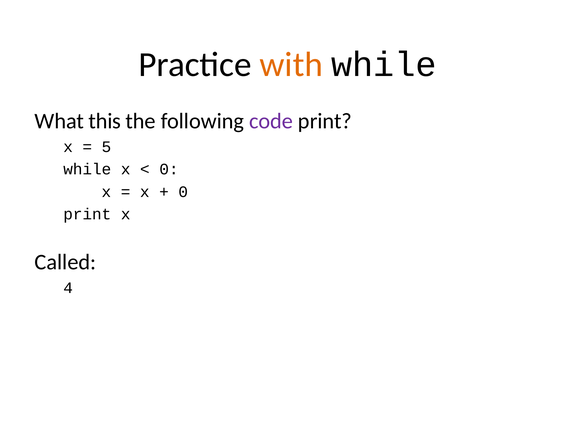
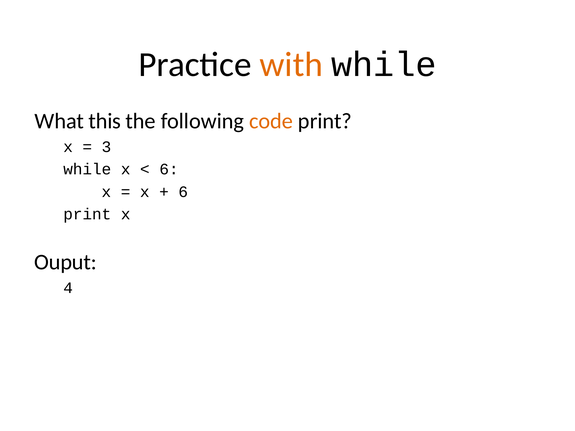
code colour: purple -> orange
5: 5 -> 3
0 at (169, 169): 0 -> 6
0 at (183, 192): 0 -> 6
Called: Called -> Ouput
